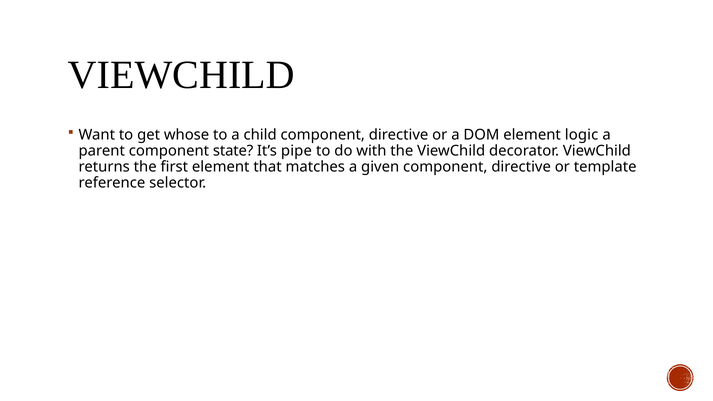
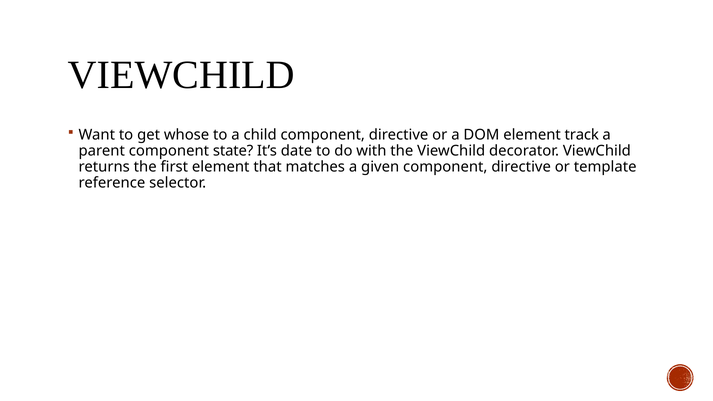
logic: logic -> track
pipe: pipe -> date
